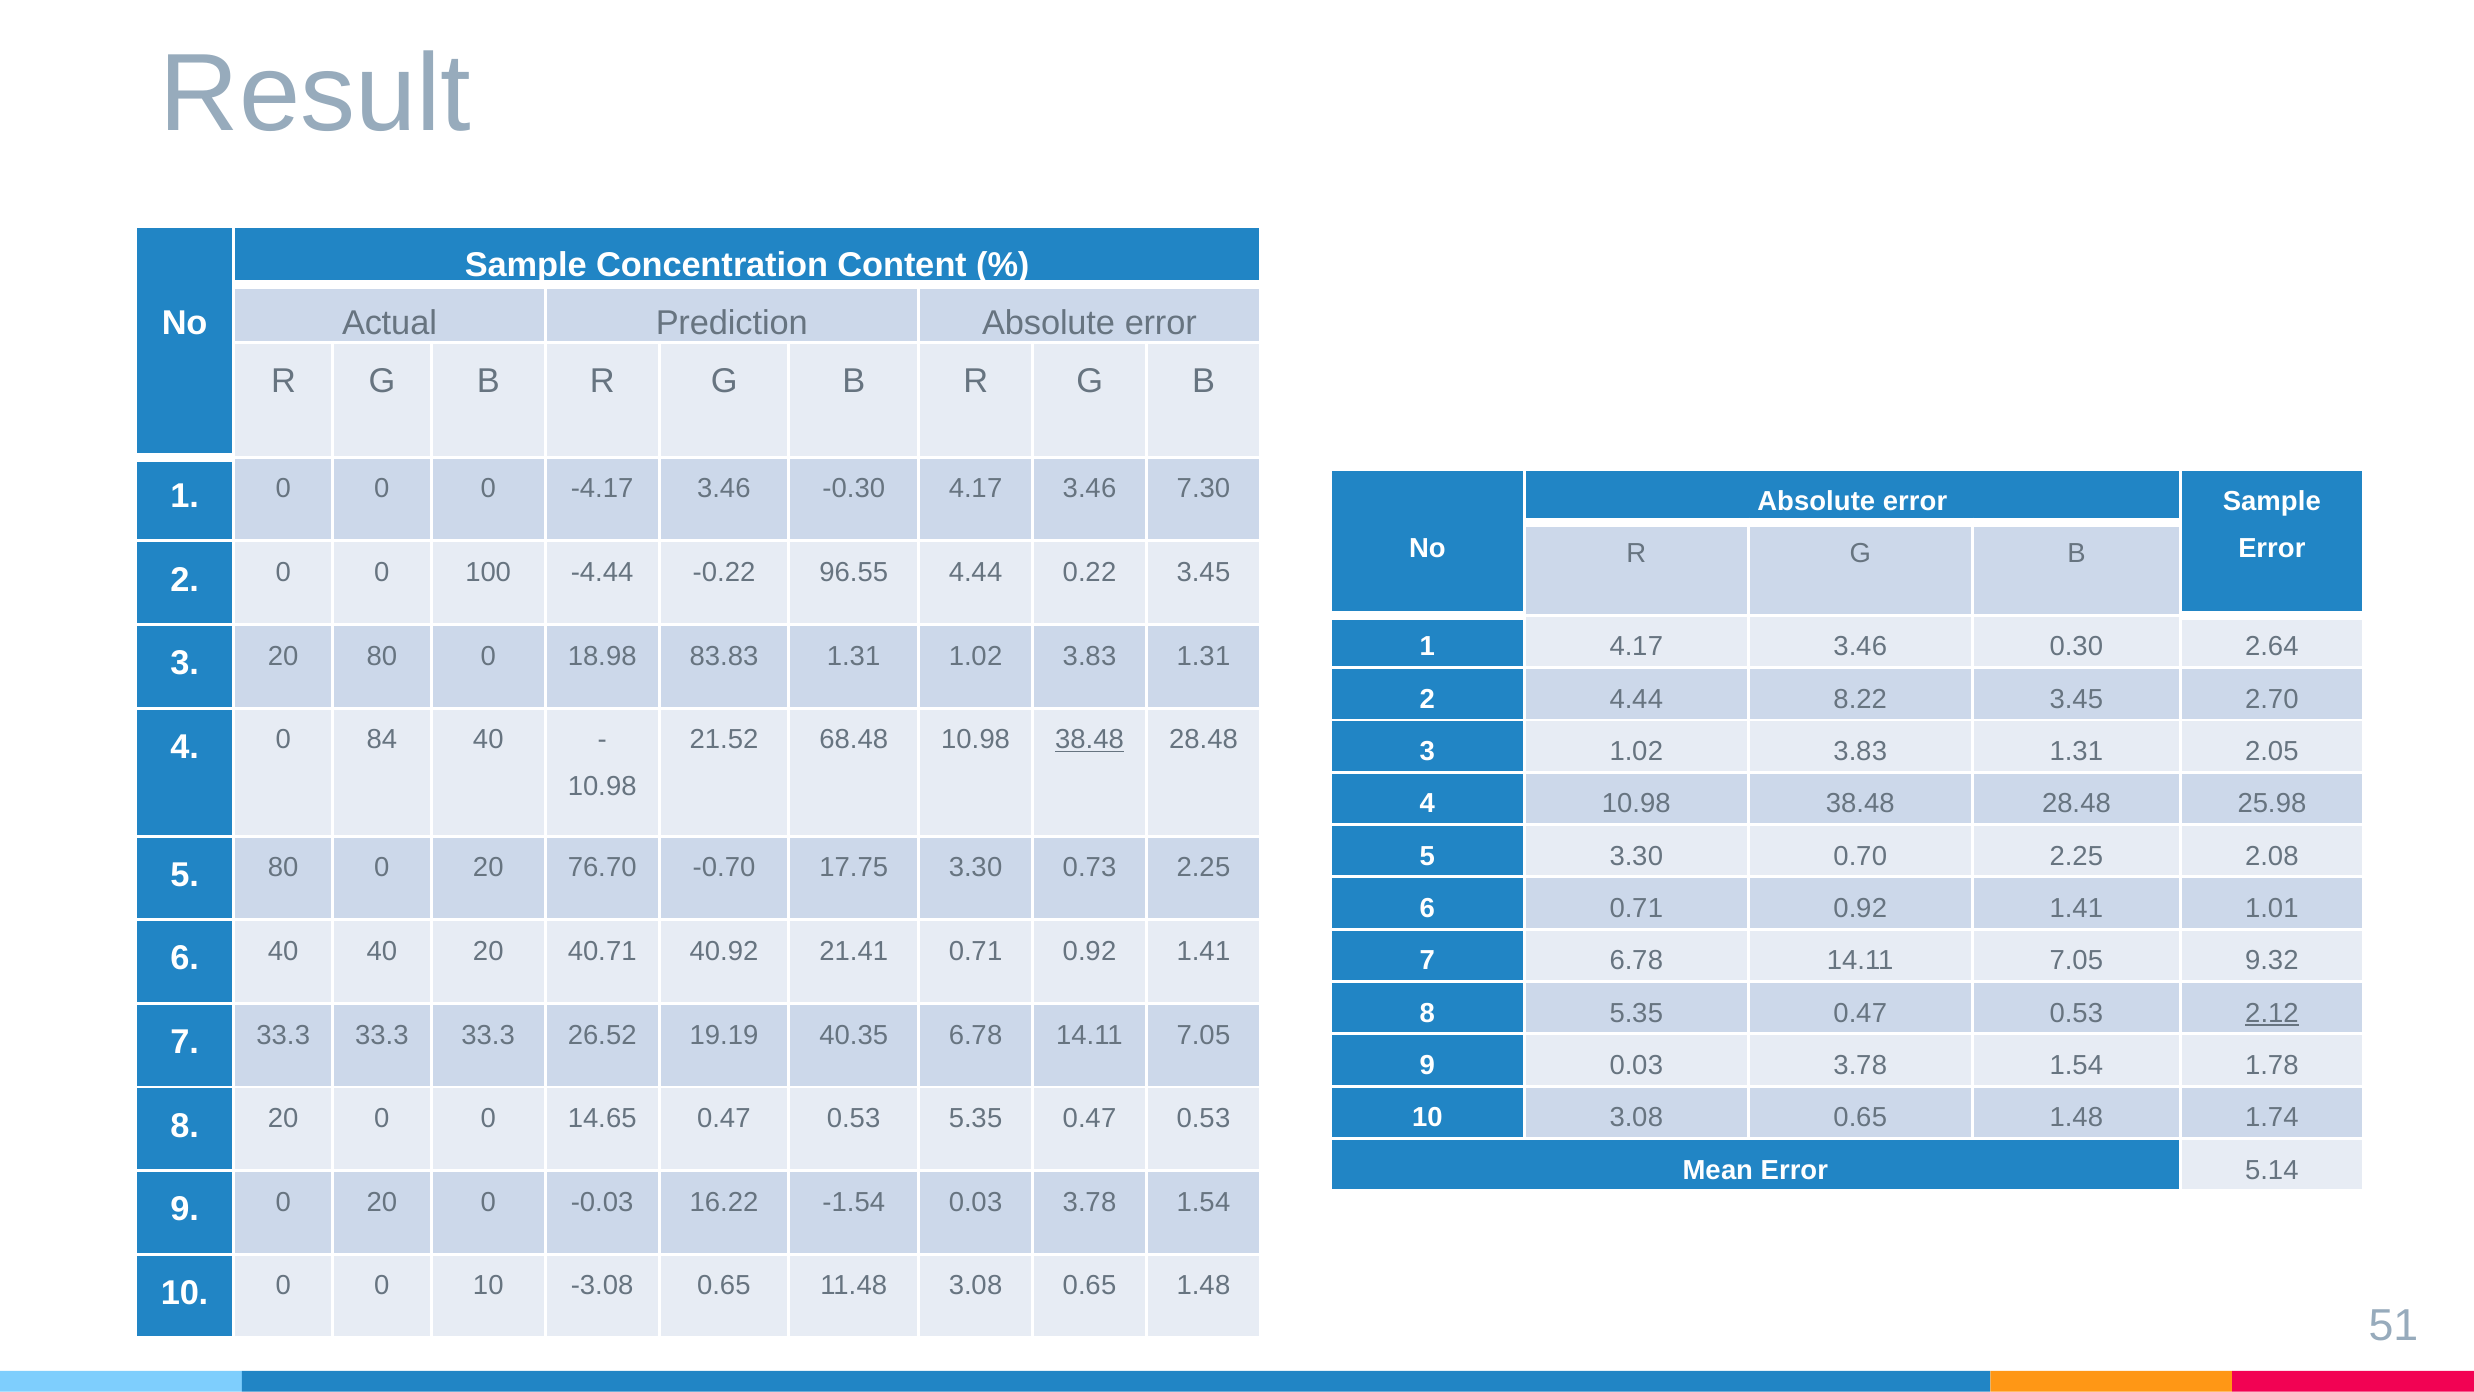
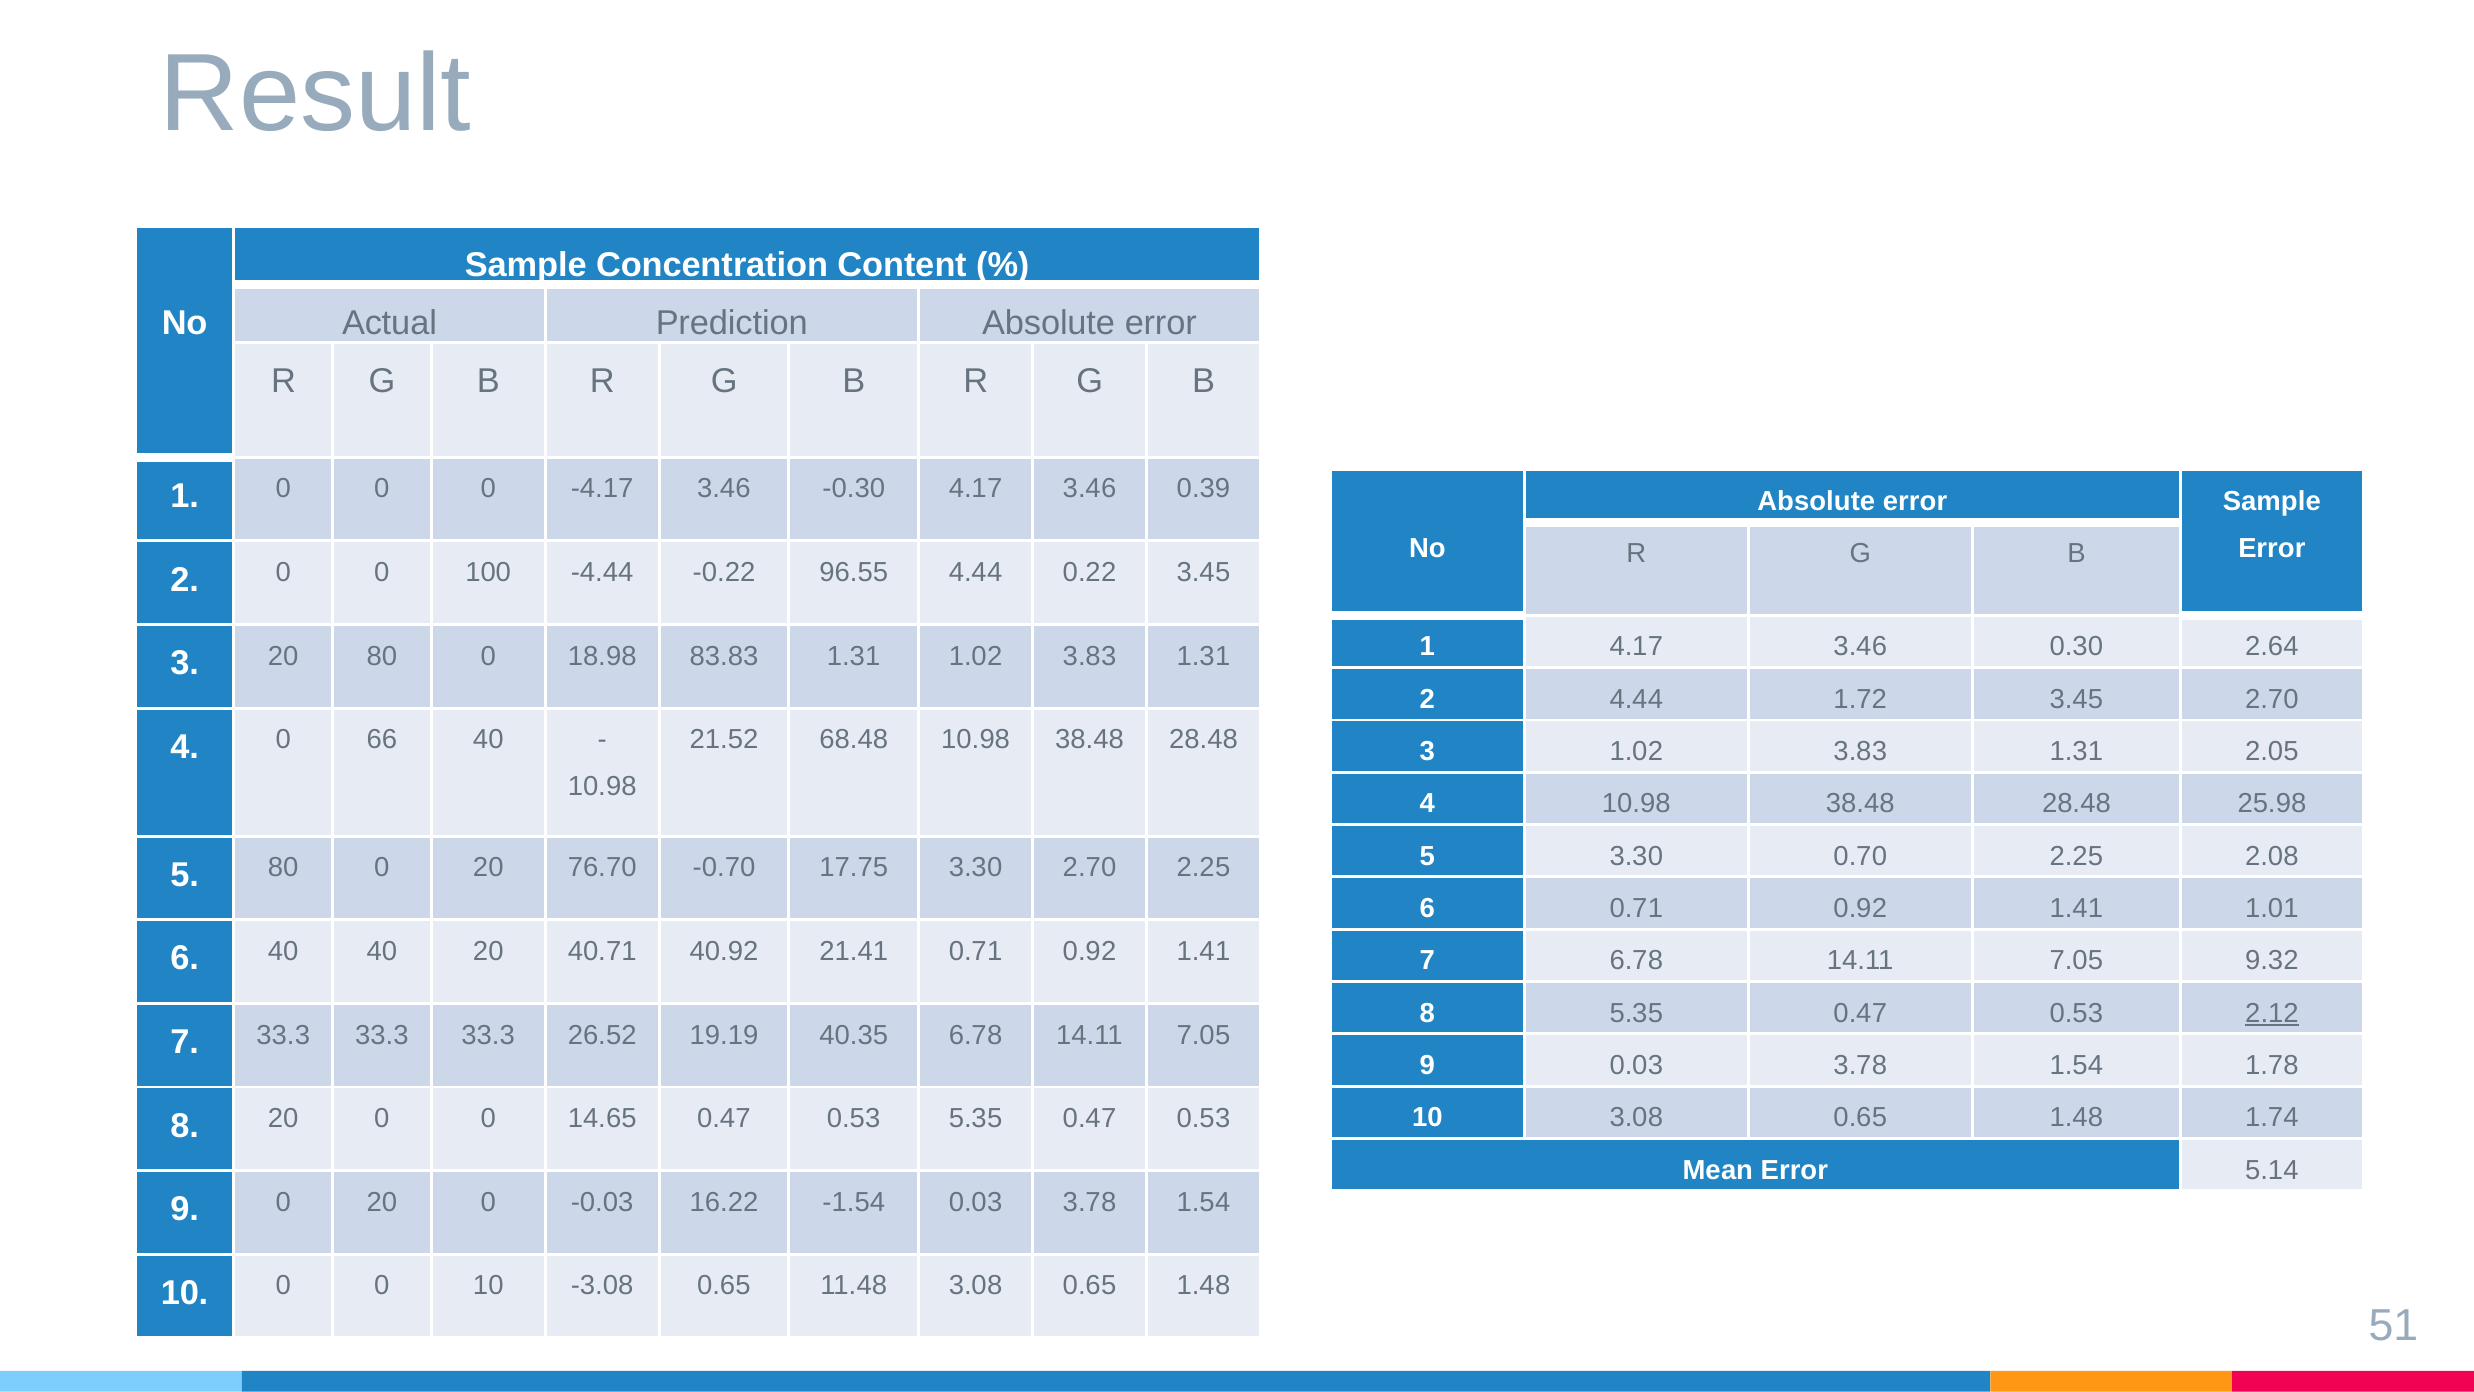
7.30: 7.30 -> 0.39
8.22: 8.22 -> 1.72
38.48 at (1090, 739) underline: present -> none
84: 84 -> 66
3.30 0.73: 0.73 -> 2.70
